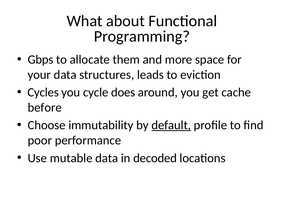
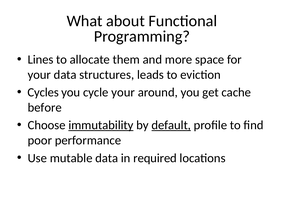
Gbps: Gbps -> Lines
cycle does: does -> your
immutability underline: none -> present
decoded: decoded -> required
